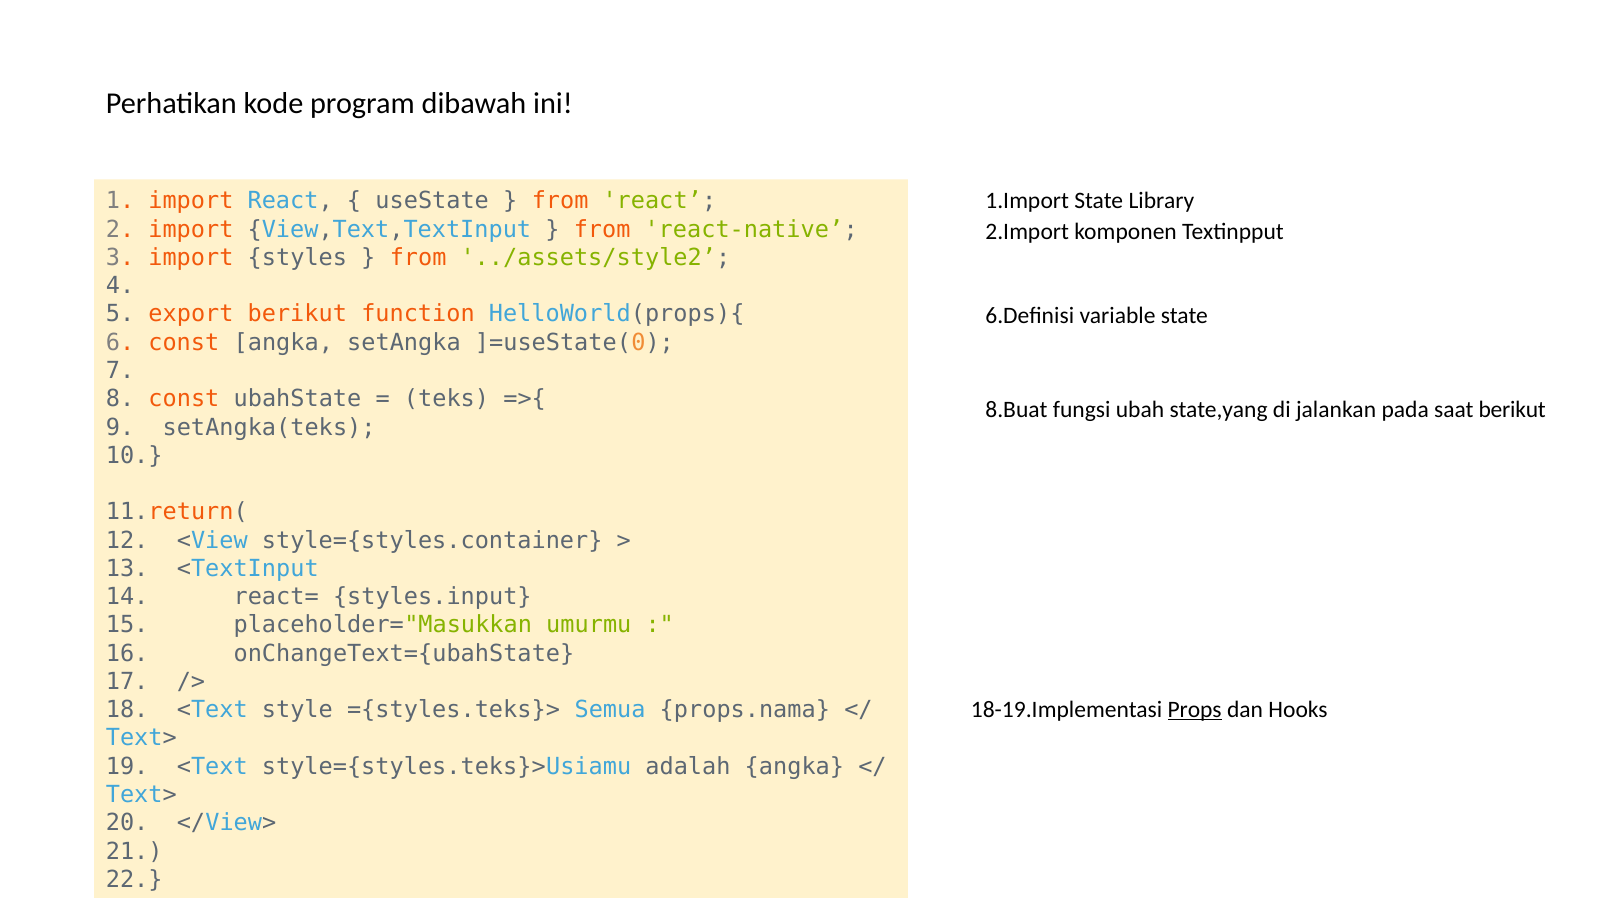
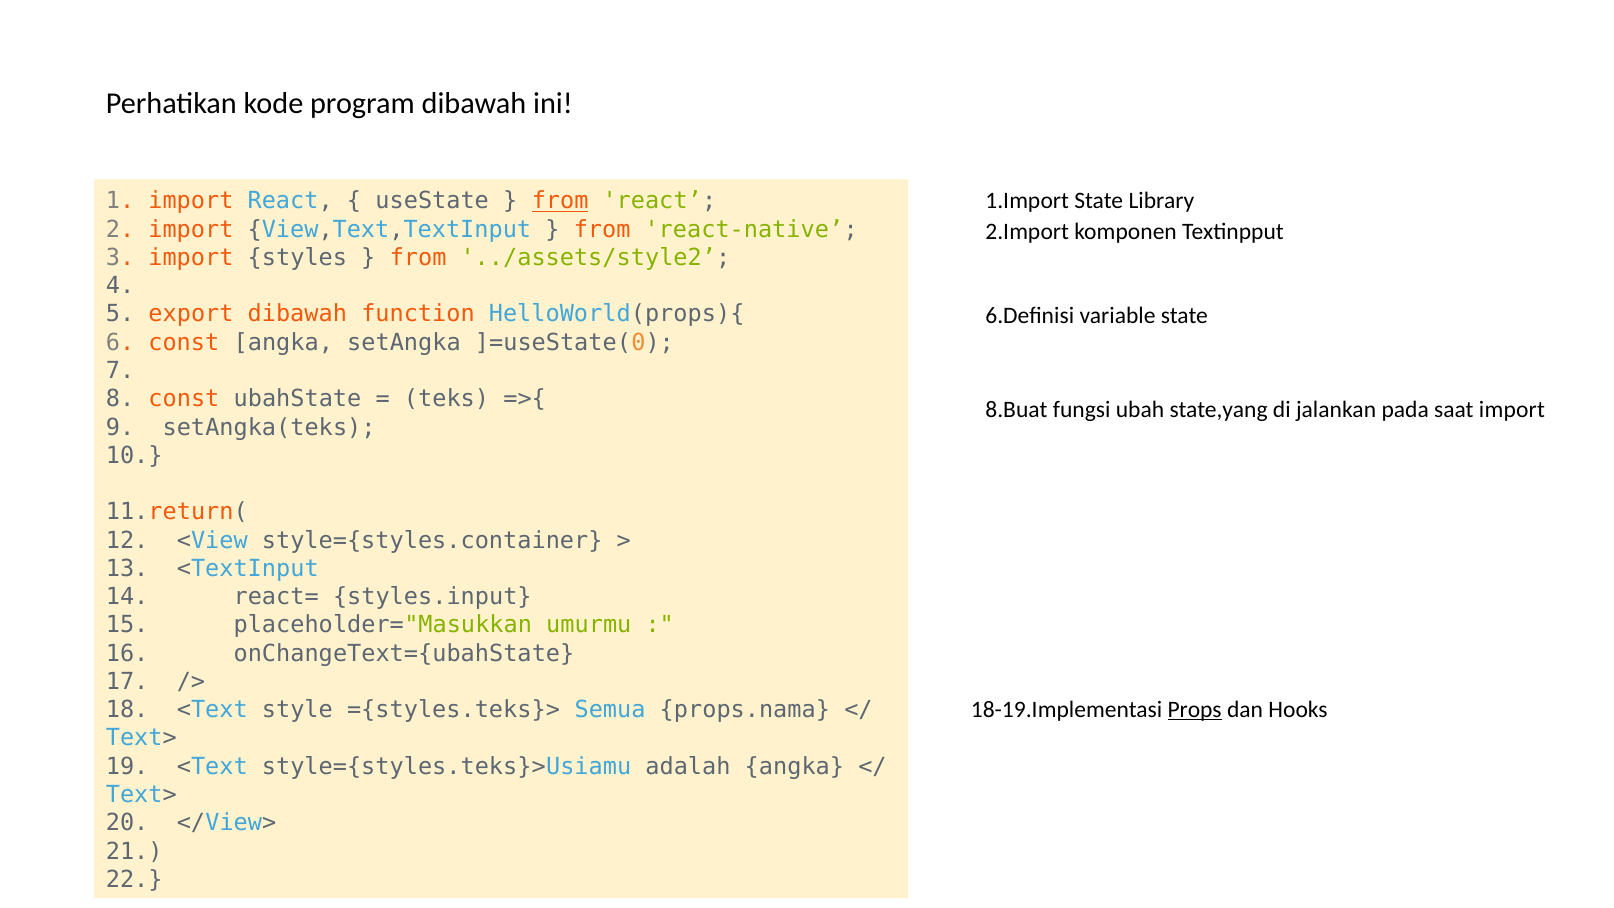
from at (560, 201) underline: none -> present
export berikut: berikut -> dibawah
saat berikut: berikut -> import
